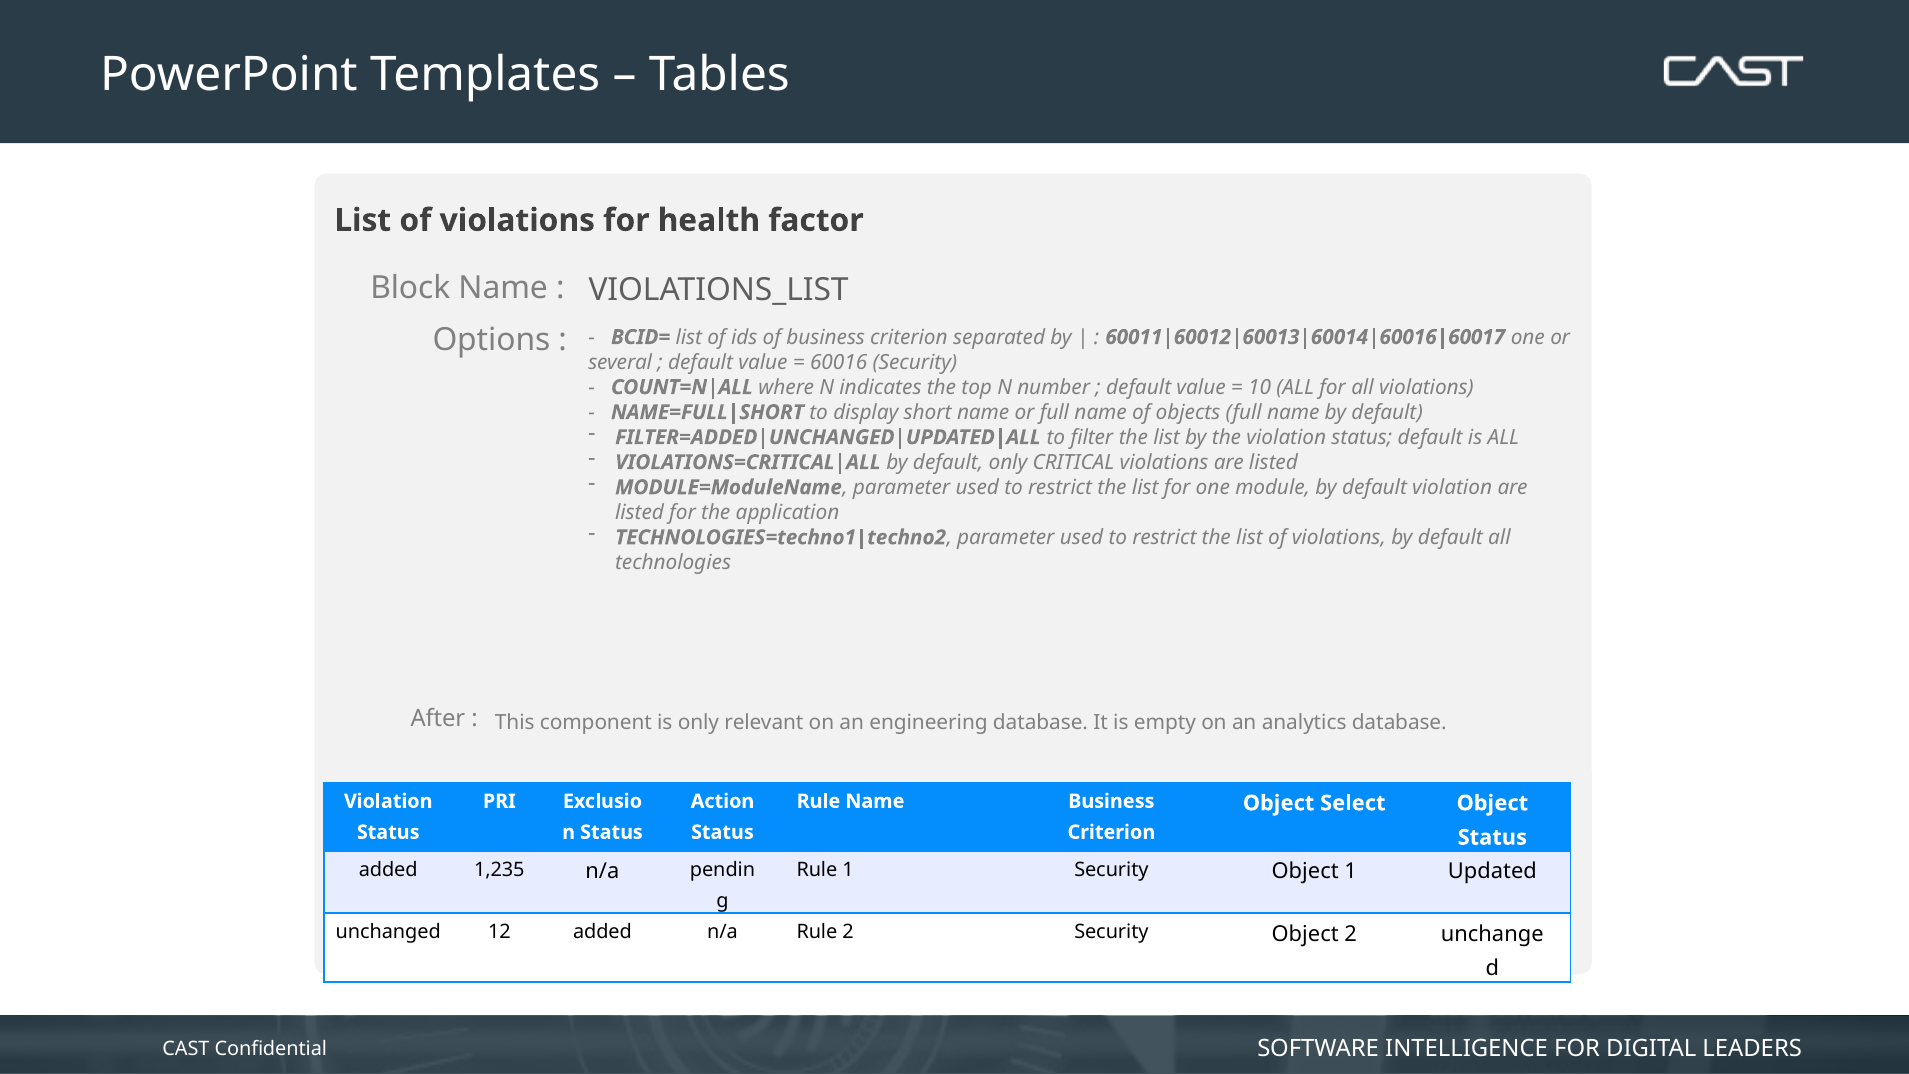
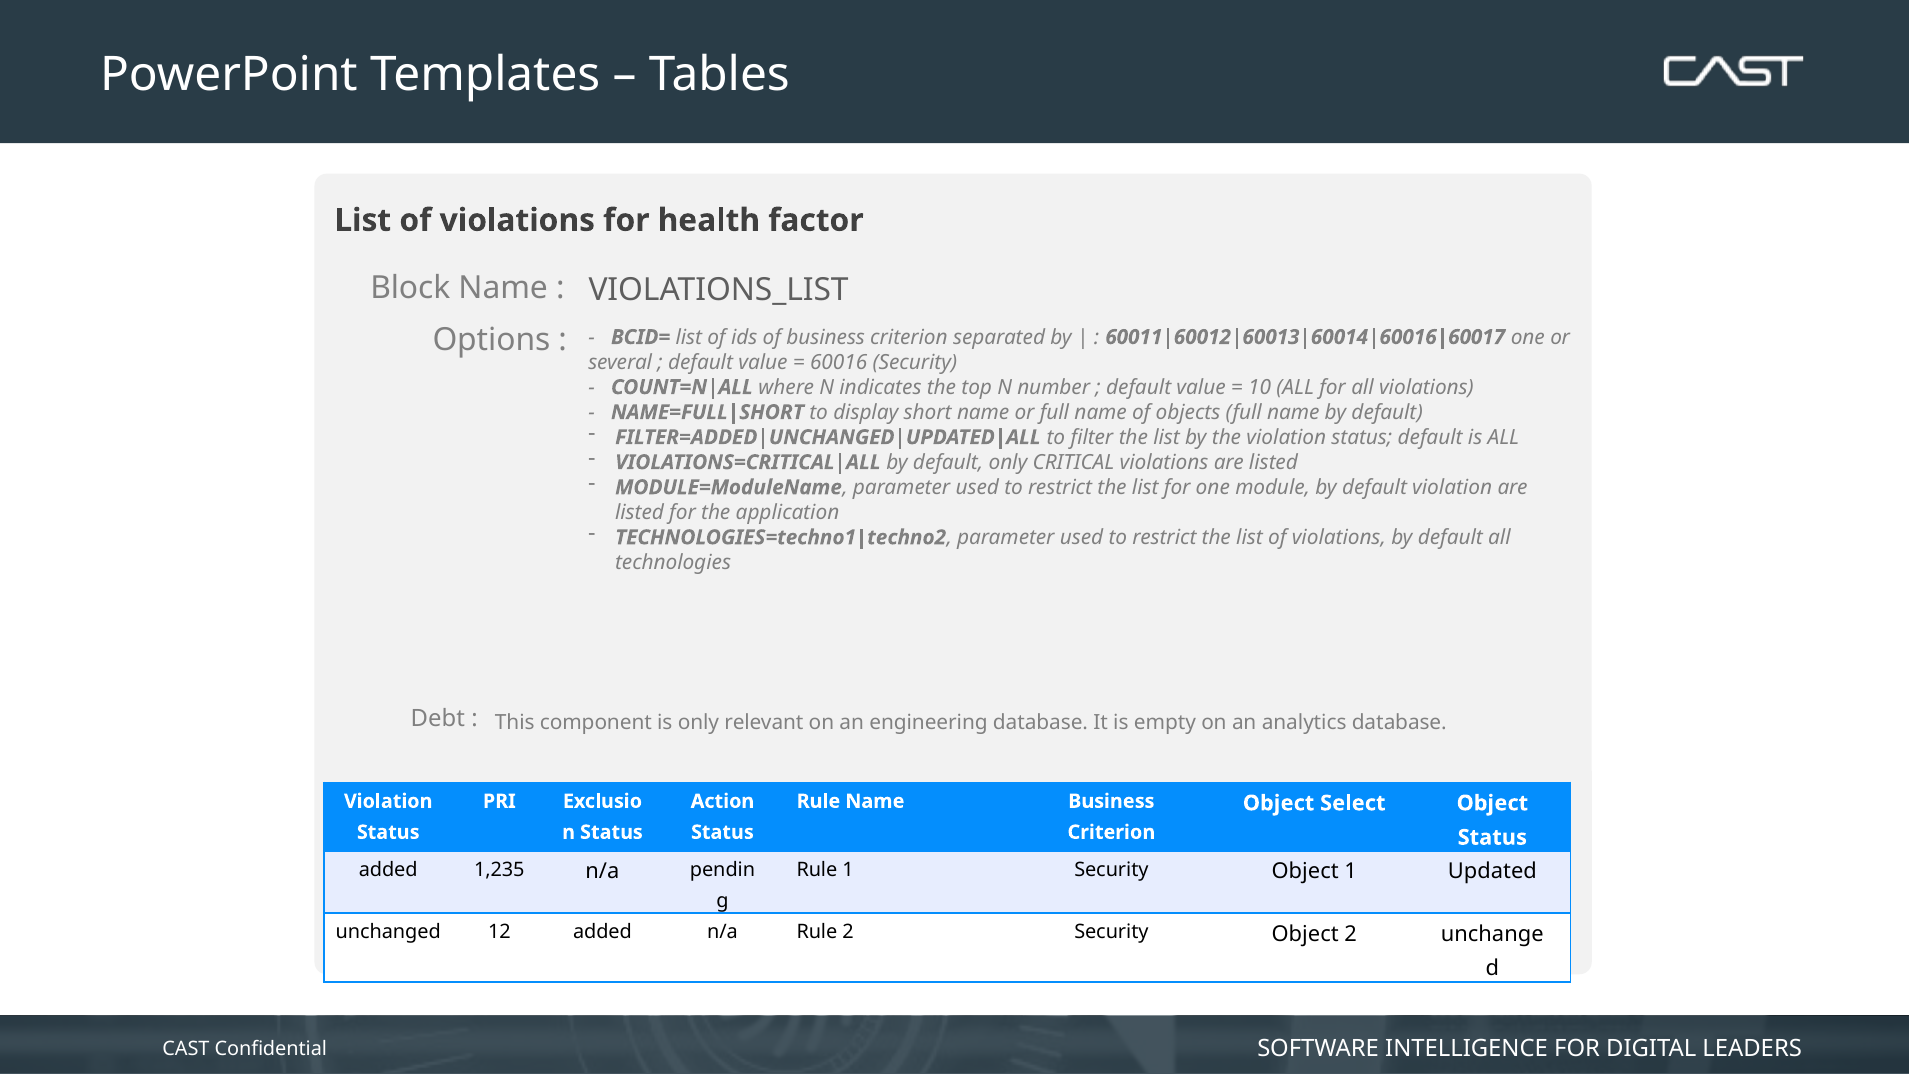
After: After -> Debt
